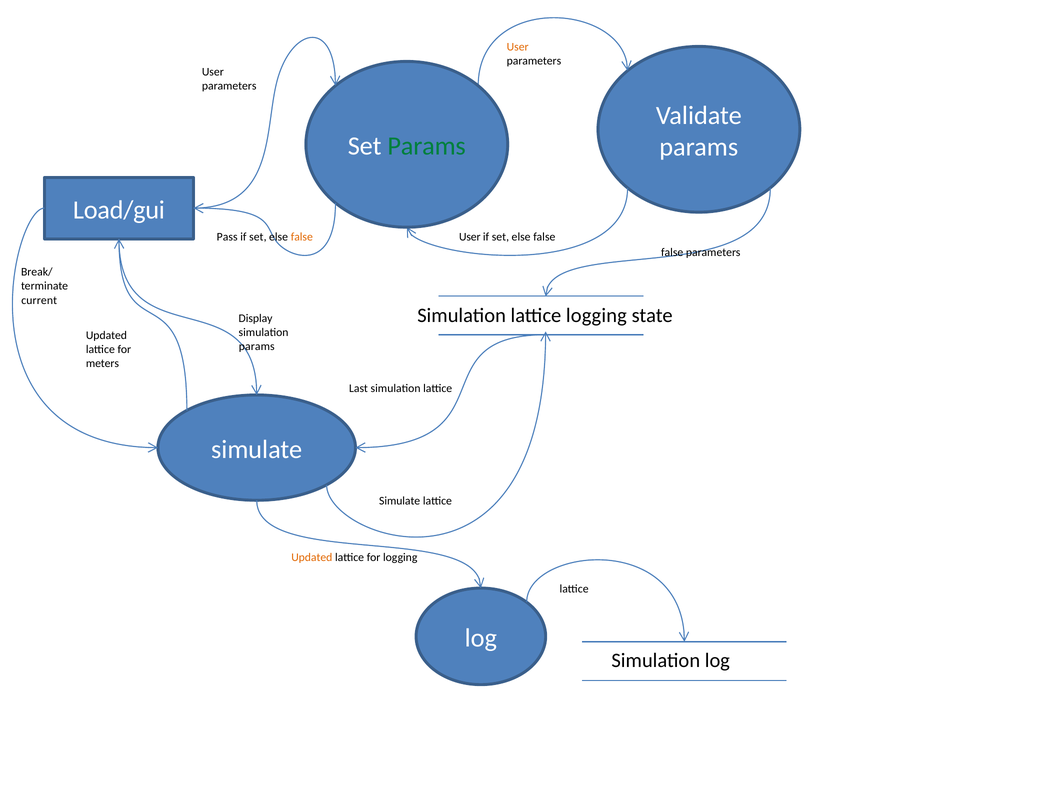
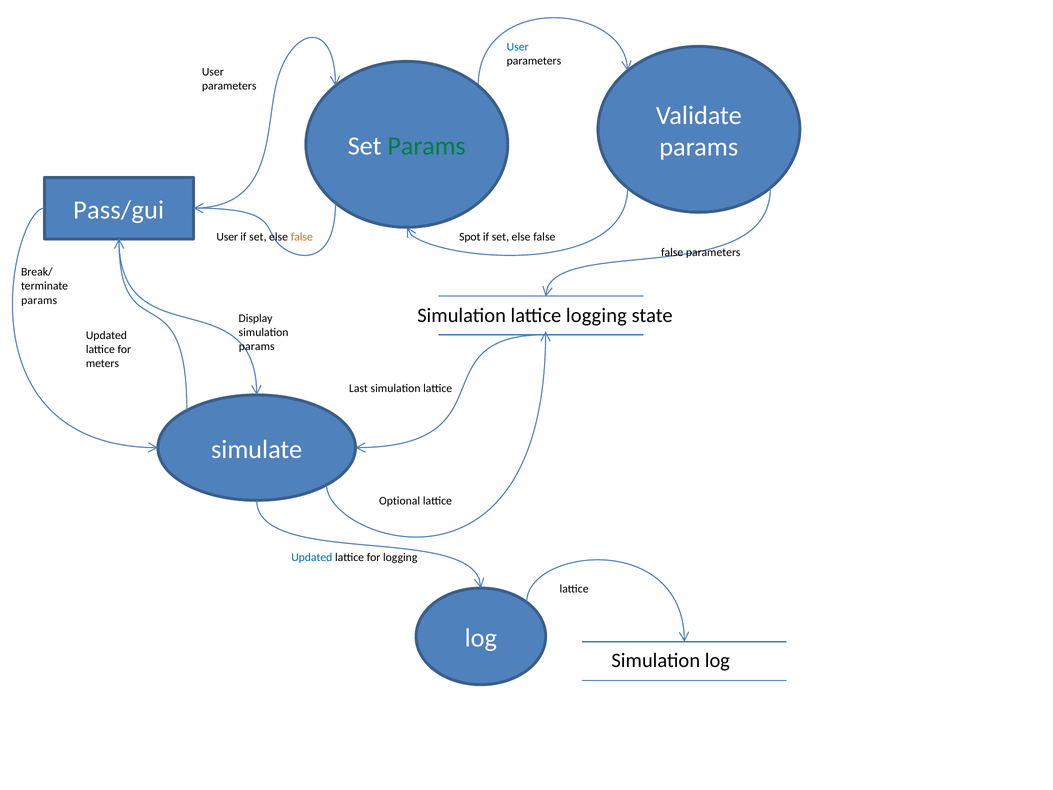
User at (518, 47) colour: orange -> blue
Load/gui: Load/gui -> Pass/gui
User at (470, 237): User -> Spot
Pass at (227, 237): Pass -> User
current at (39, 300): current -> params
Simulate at (400, 501): Simulate -> Optional
Updated at (312, 557) colour: orange -> blue
